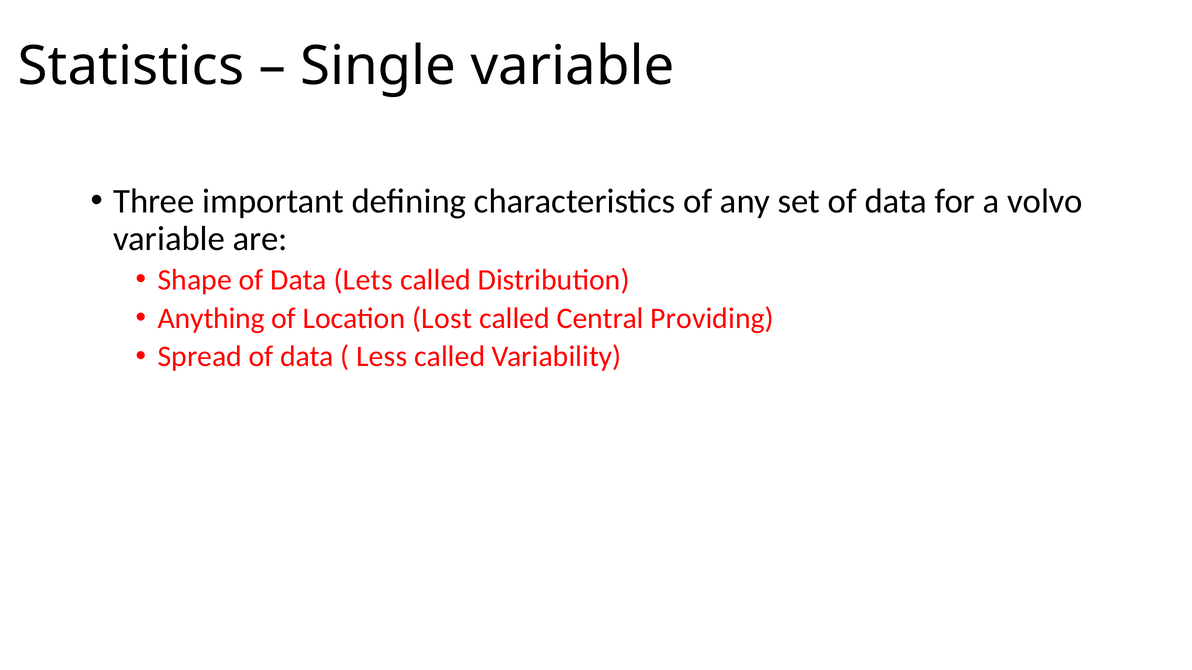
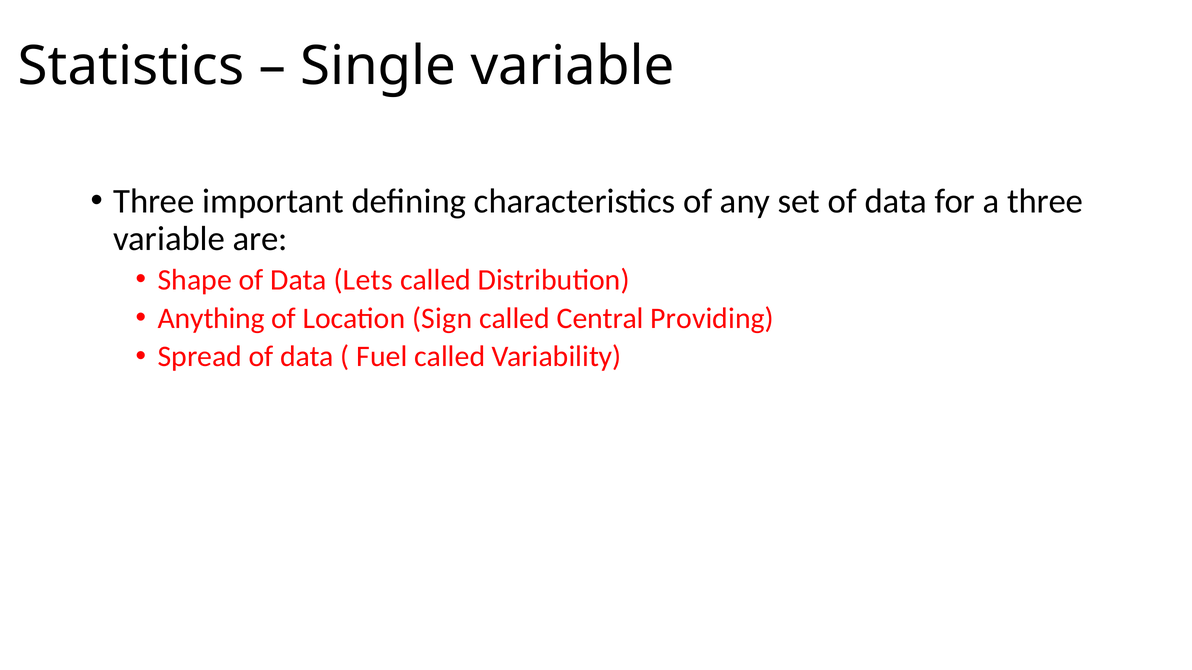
a volvo: volvo -> three
Lost: Lost -> Sign
Less: Less -> Fuel
